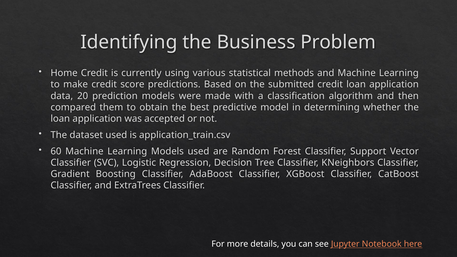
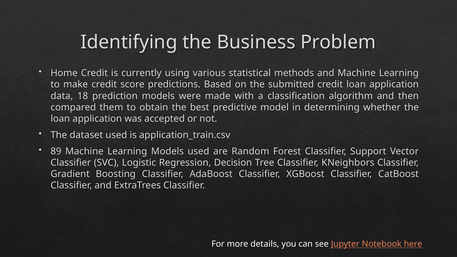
20: 20 -> 18
60: 60 -> 89
